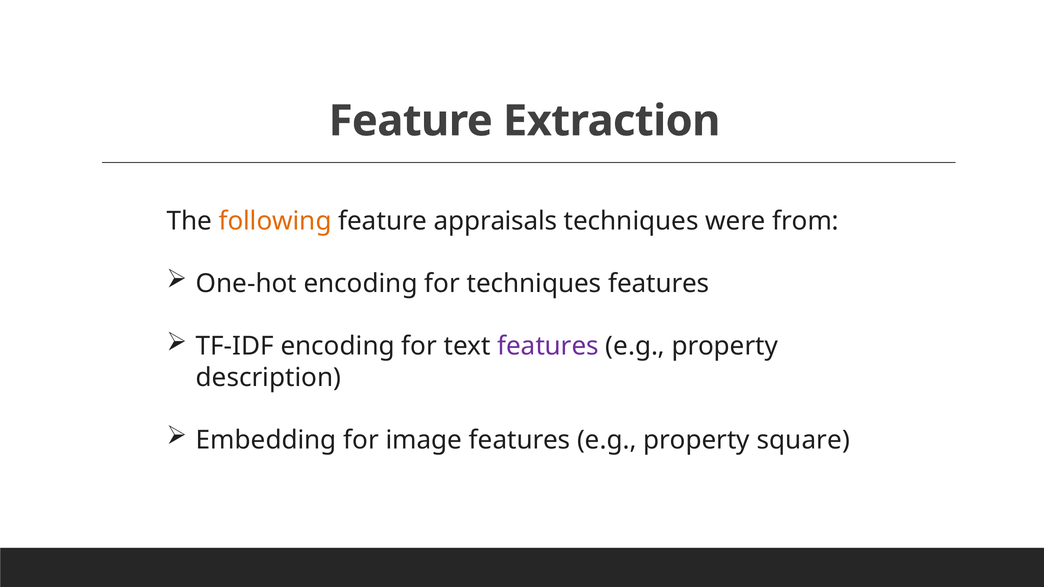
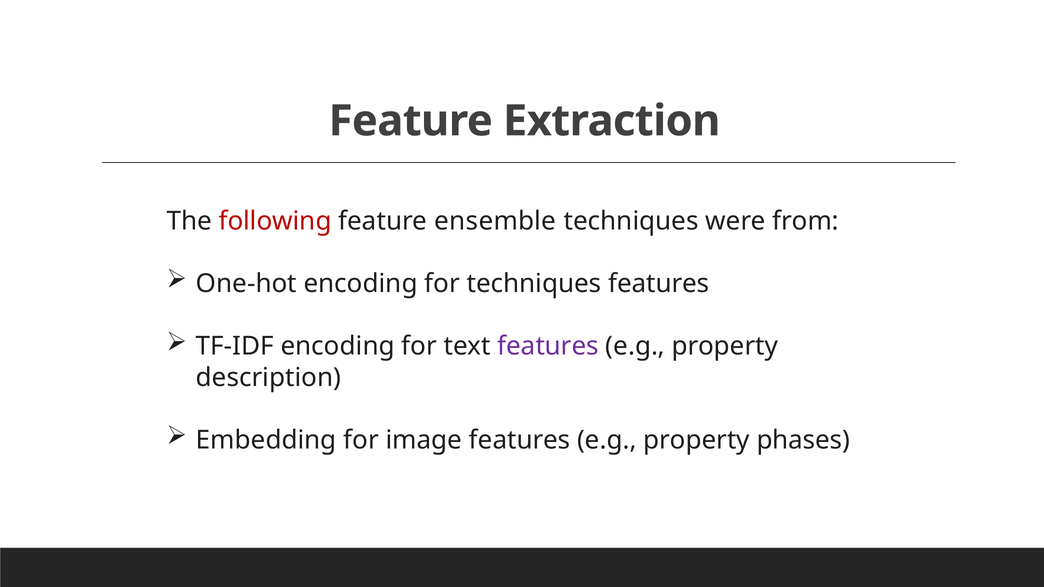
following colour: orange -> red
appraisals: appraisals -> ensemble
square: square -> phases
